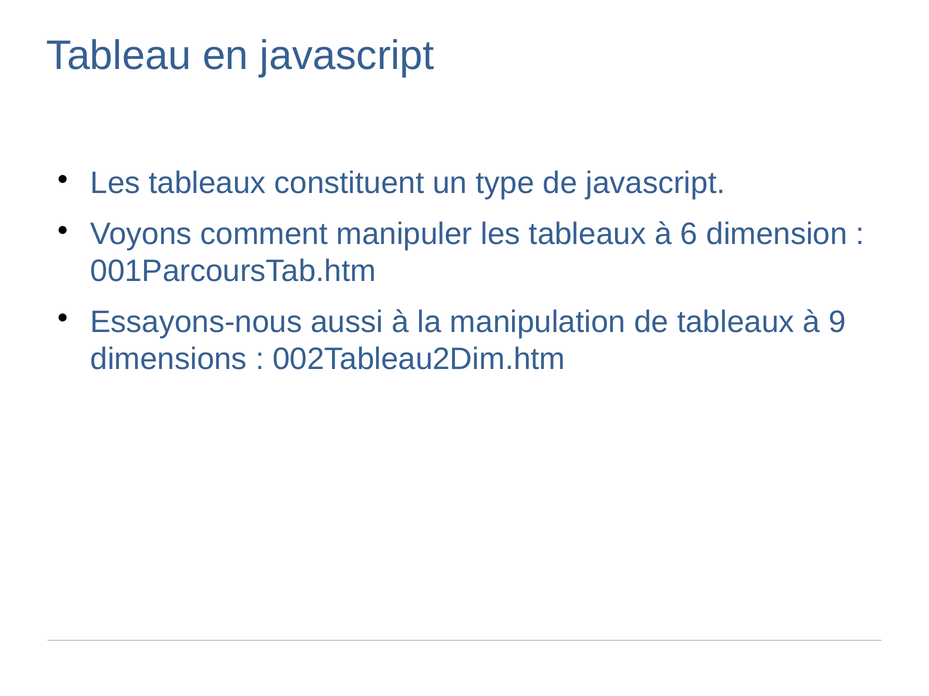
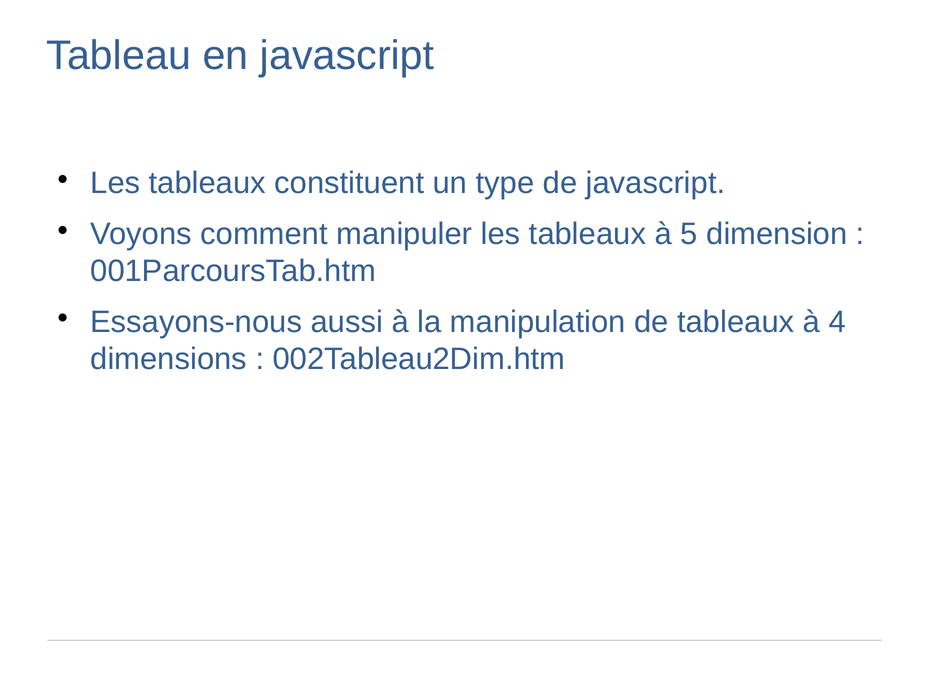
6: 6 -> 5
9: 9 -> 4
